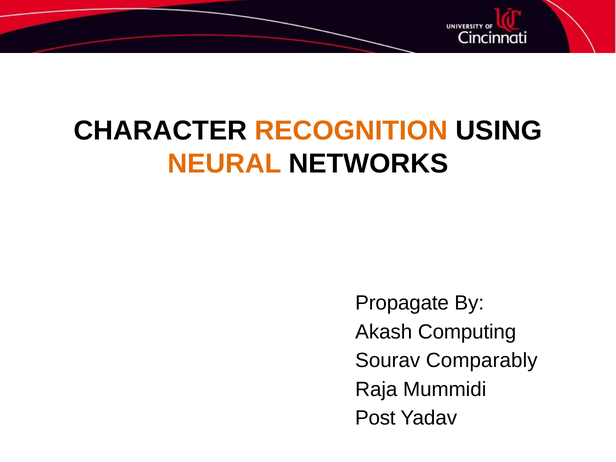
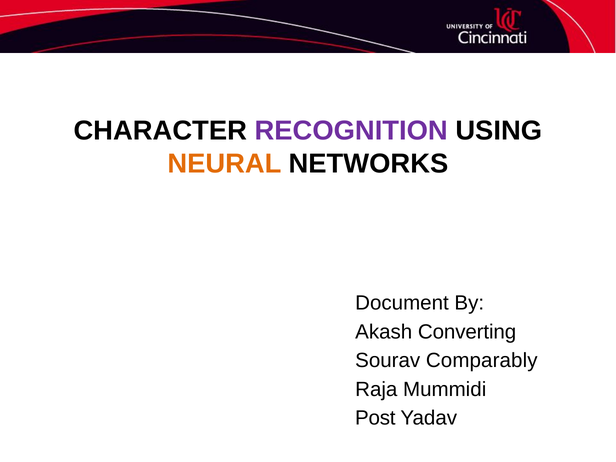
RECOGNITION colour: orange -> purple
Propagate: Propagate -> Document
Computing: Computing -> Converting
